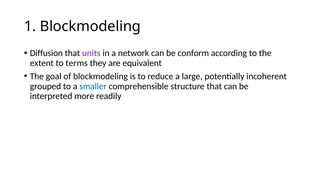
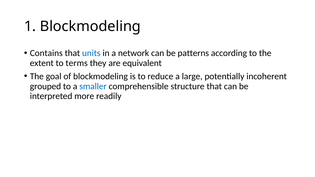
Diffusion: Diffusion -> Contains
units colour: purple -> blue
conform: conform -> patterns
